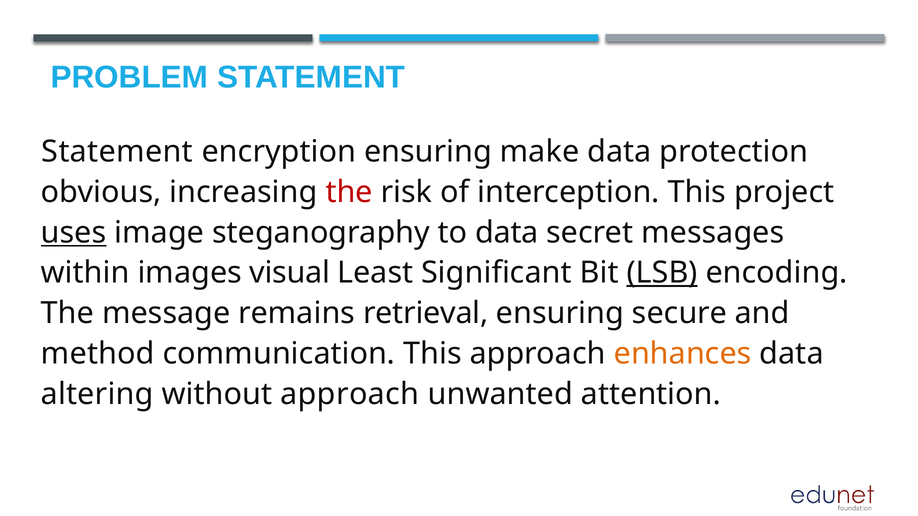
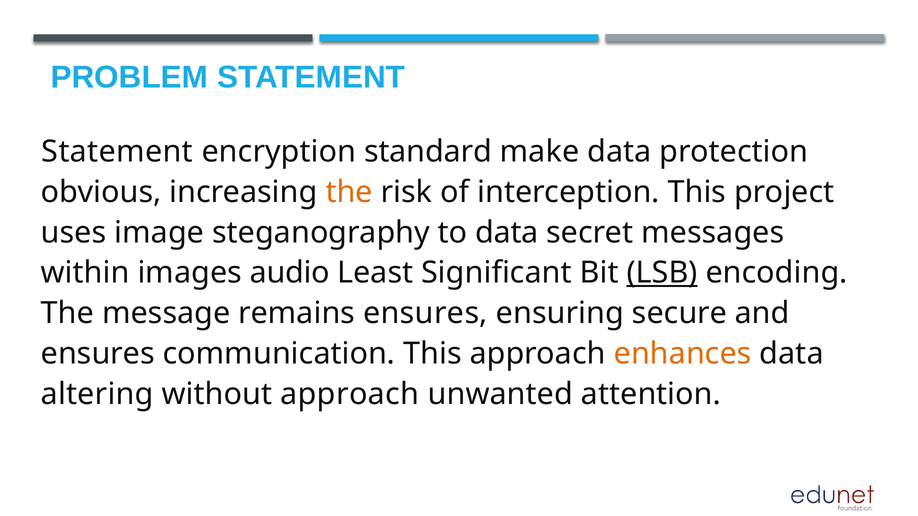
encryption ensuring: ensuring -> standard
the at (349, 192) colour: red -> orange
uses underline: present -> none
visual: visual -> audio
remains retrieval: retrieval -> ensures
method at (98, 354): method -> ensures
